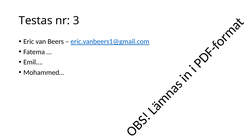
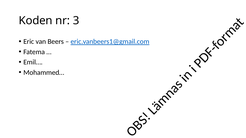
Testas: Testas -> Koden
